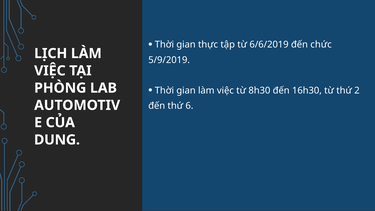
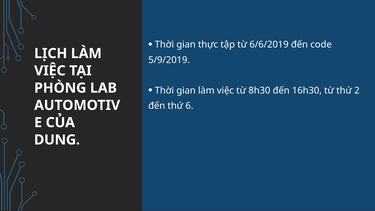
chức: chức -> code
